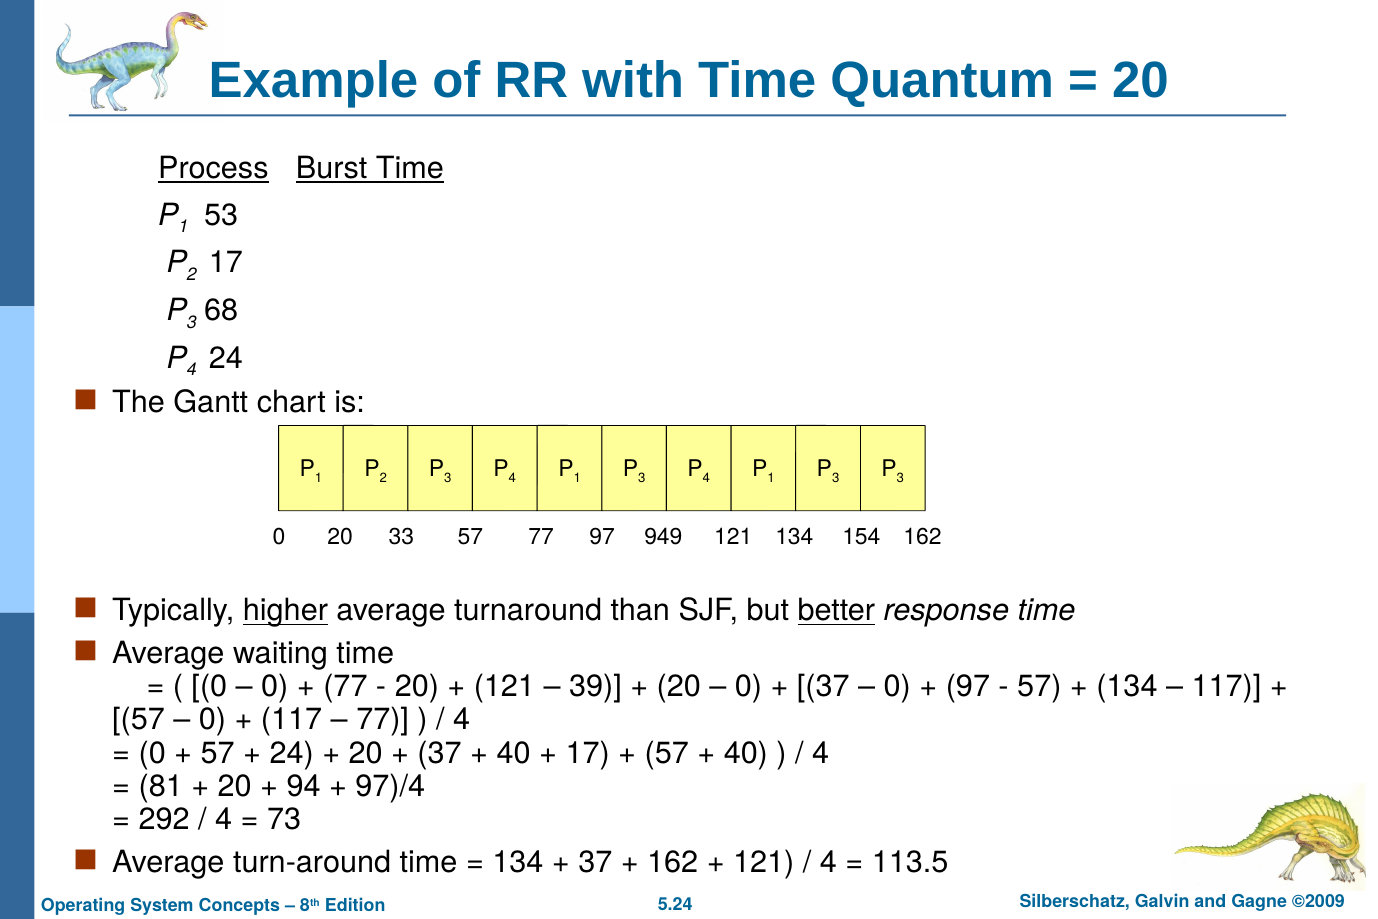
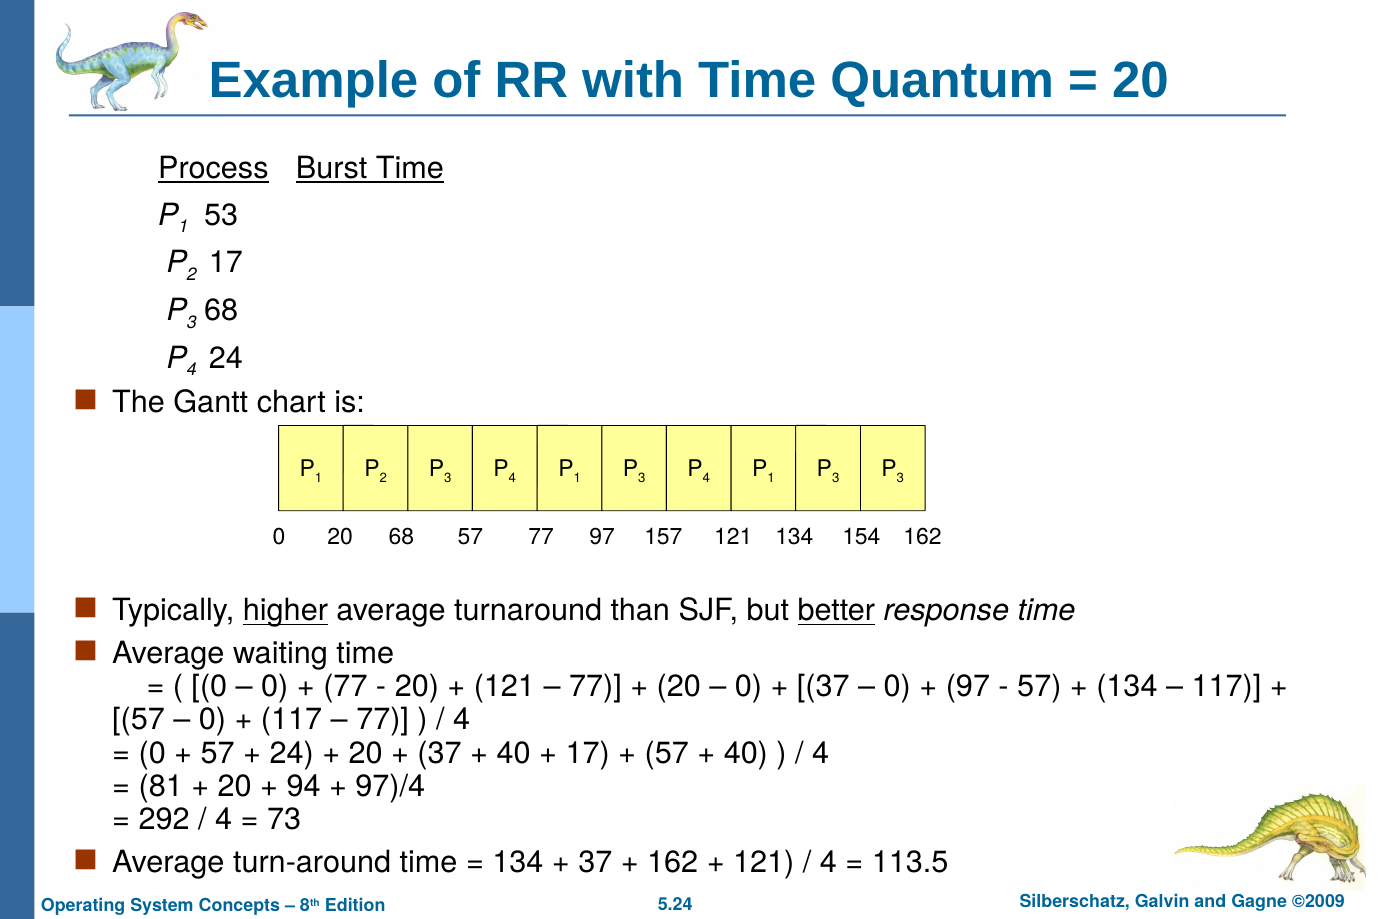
20 33: 33 -> 68
949: 949 -> 157
39 at (595, 687): 39 -> 77
